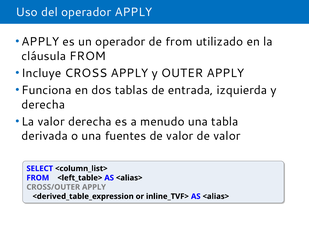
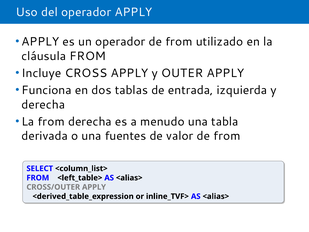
La valor: valor -> from
valor de valor: valor -> from
